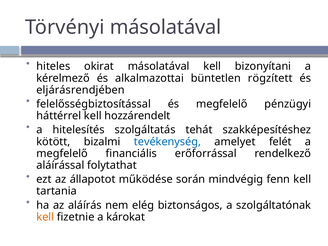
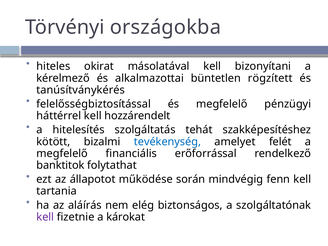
Törvényi másolatával: másolatával -> országokba
eljárásrendjében: eljárásrendjében -> tanúsítványkérés
aláírással: aláírással -> banktitok
kell at (45, 217) colour: orange -> purple
